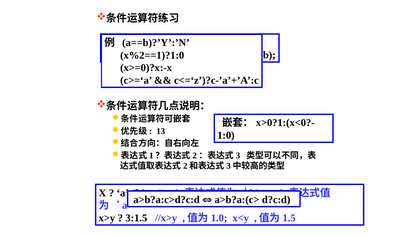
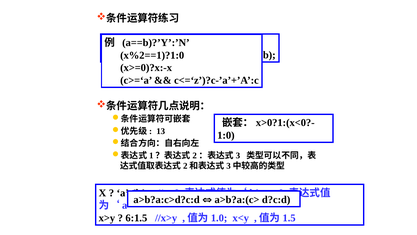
3:1.5: 3:1.5 -> 6:1.5
